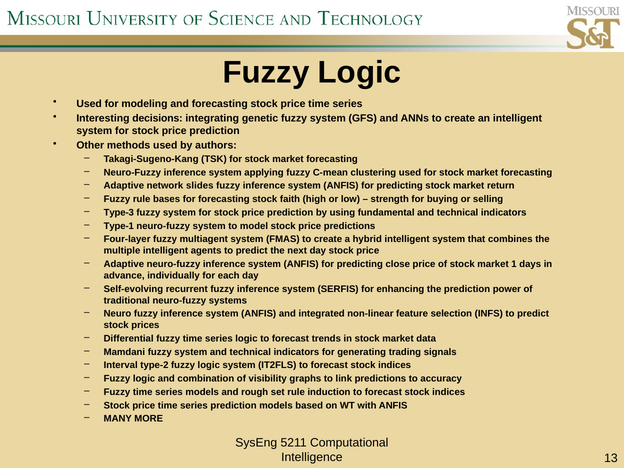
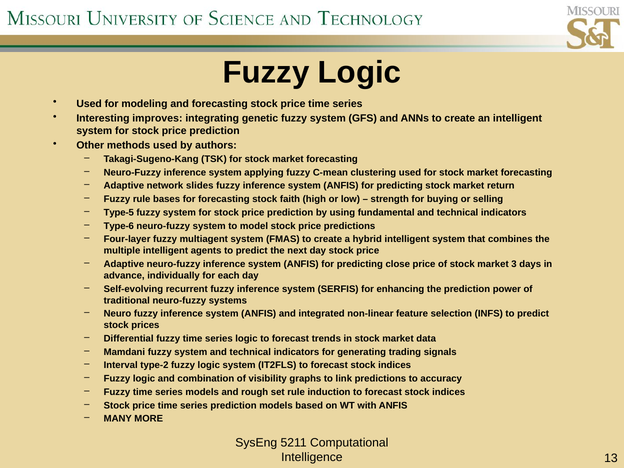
decisions: decisions -> improves
Type-3: Type-3 -> Type-5
Type-1: Type-1 -> Type-6
1: 1 -> 3
